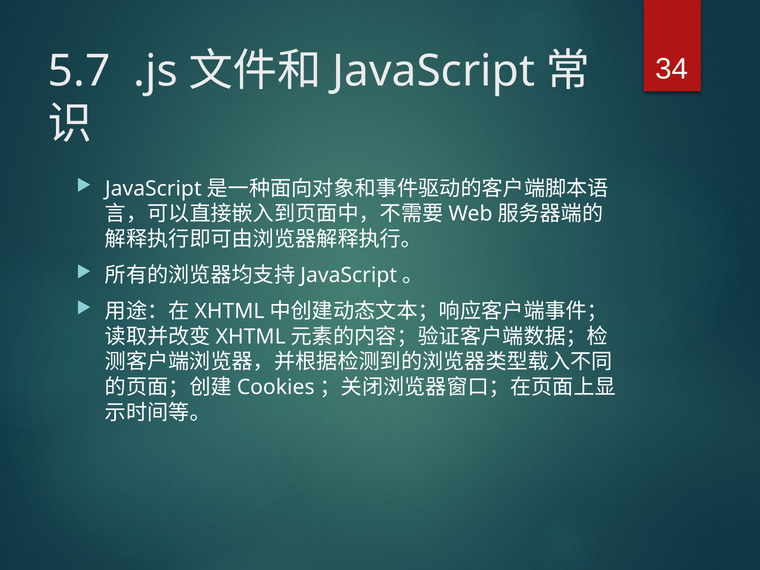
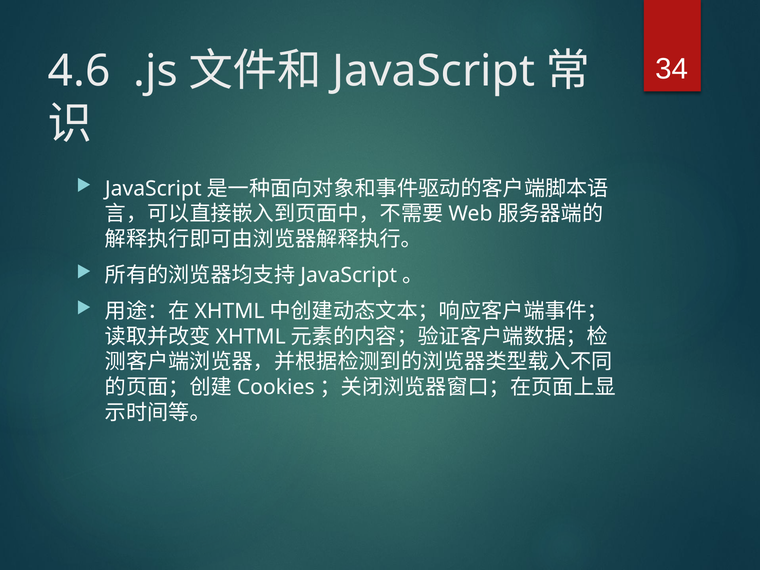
5.7: 5.7 -> 4.6
